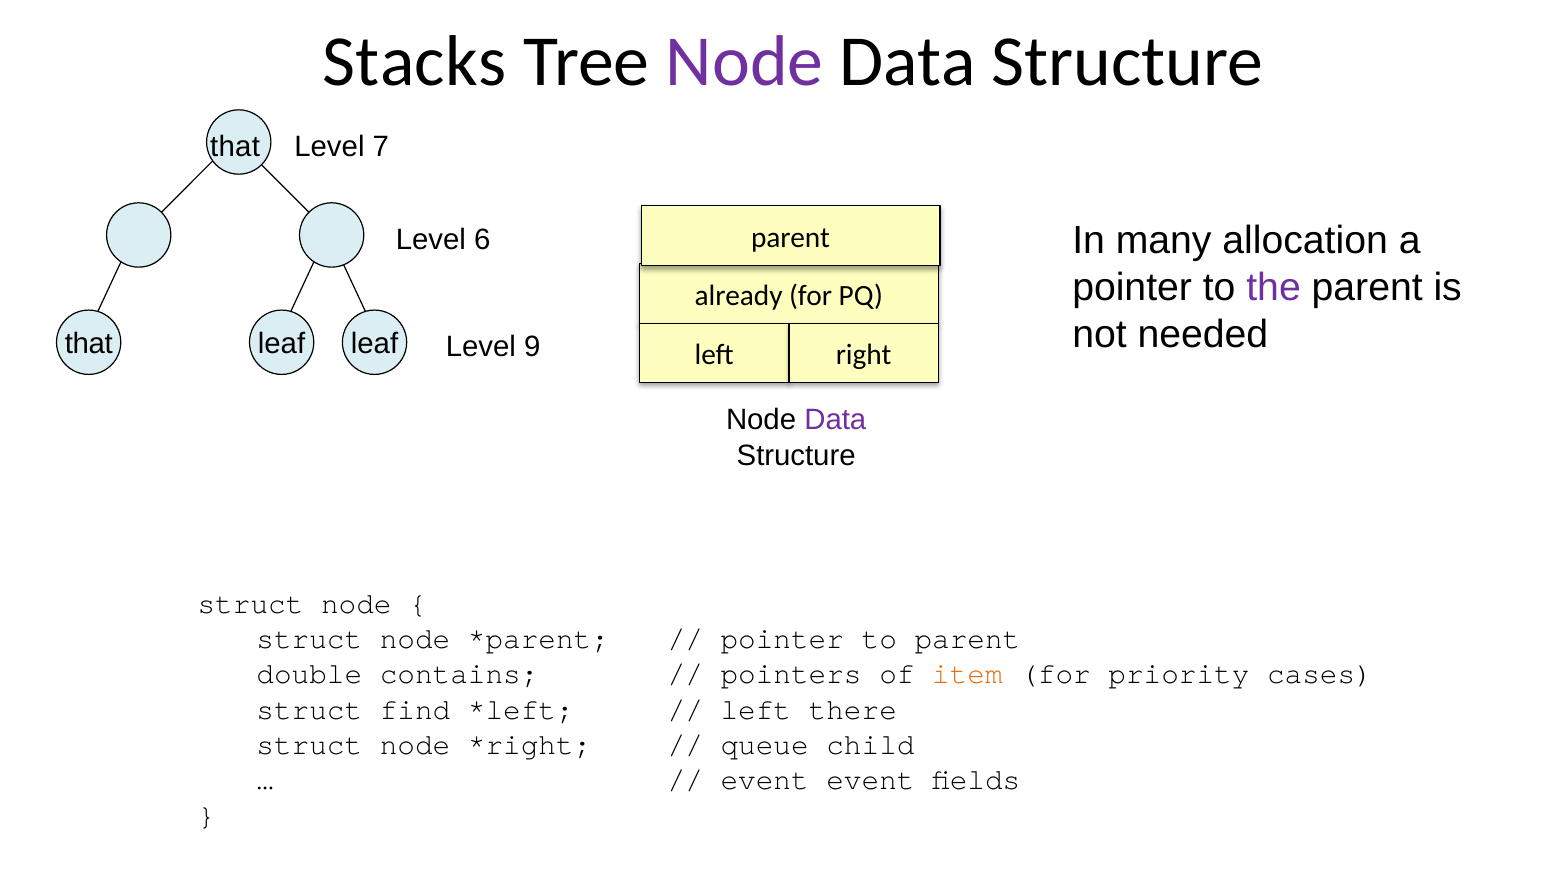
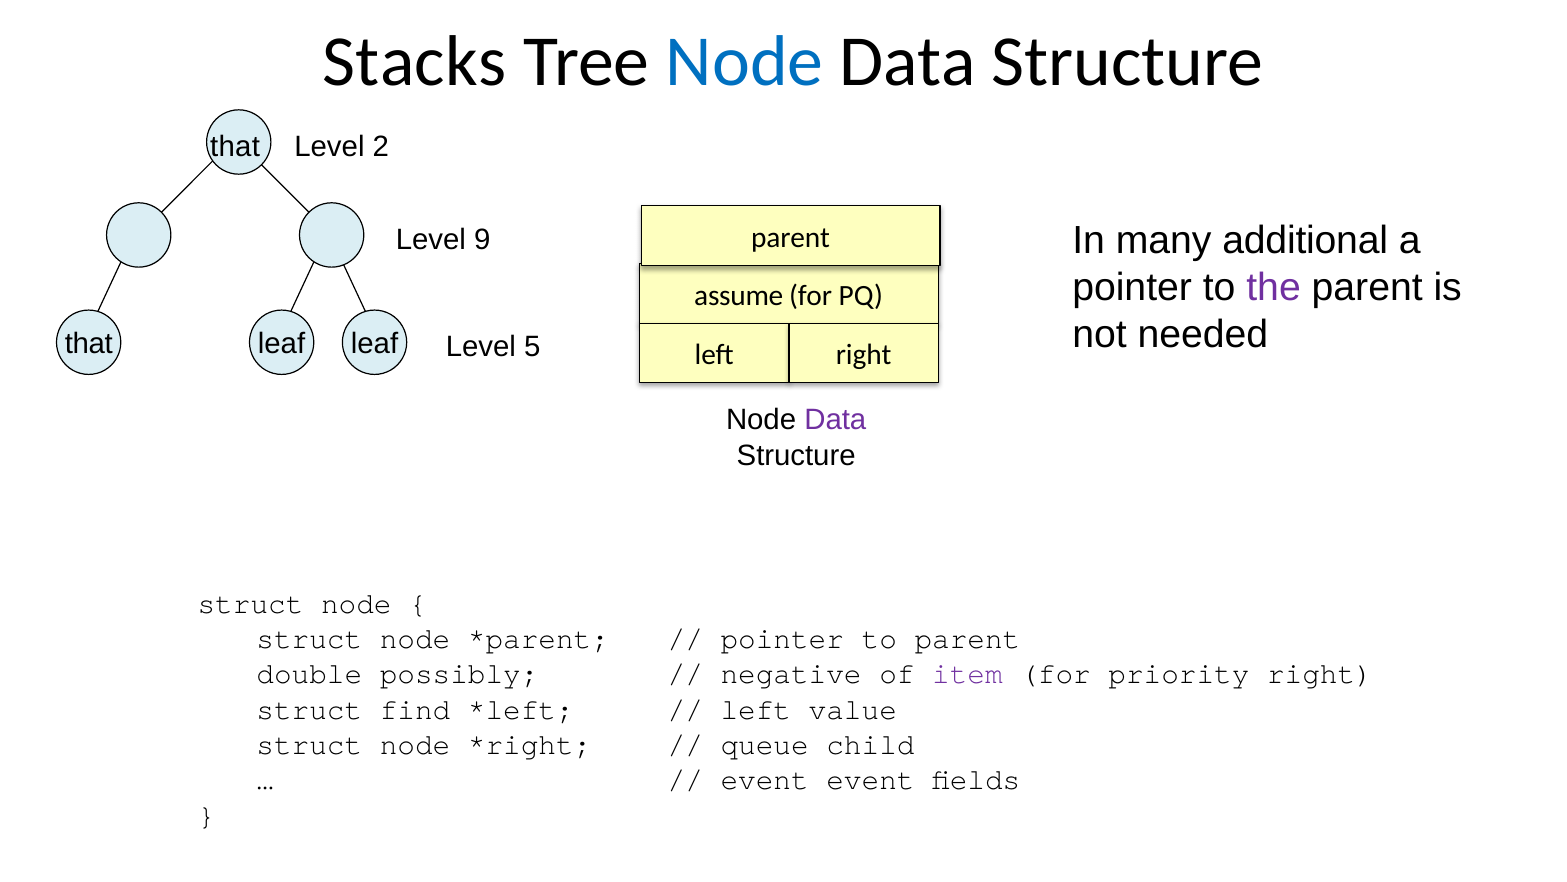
Node at (745, 62) colour: purple -> blue
7: 7 -> 2
6: 6 -> 9
allocation: allocation -> additional
already: already -> assume
9: 9 -> 5
contains: contains -> possibly
pointers: pointers -> negative
item colour: orange -> purple
priority cases: cases -> right
there: there -> value
